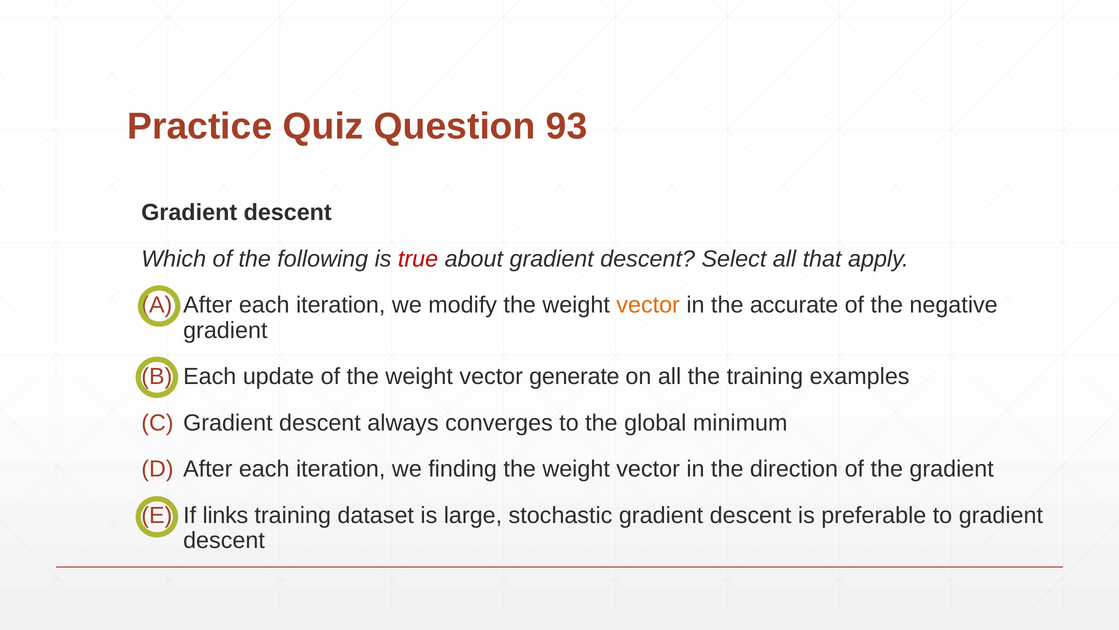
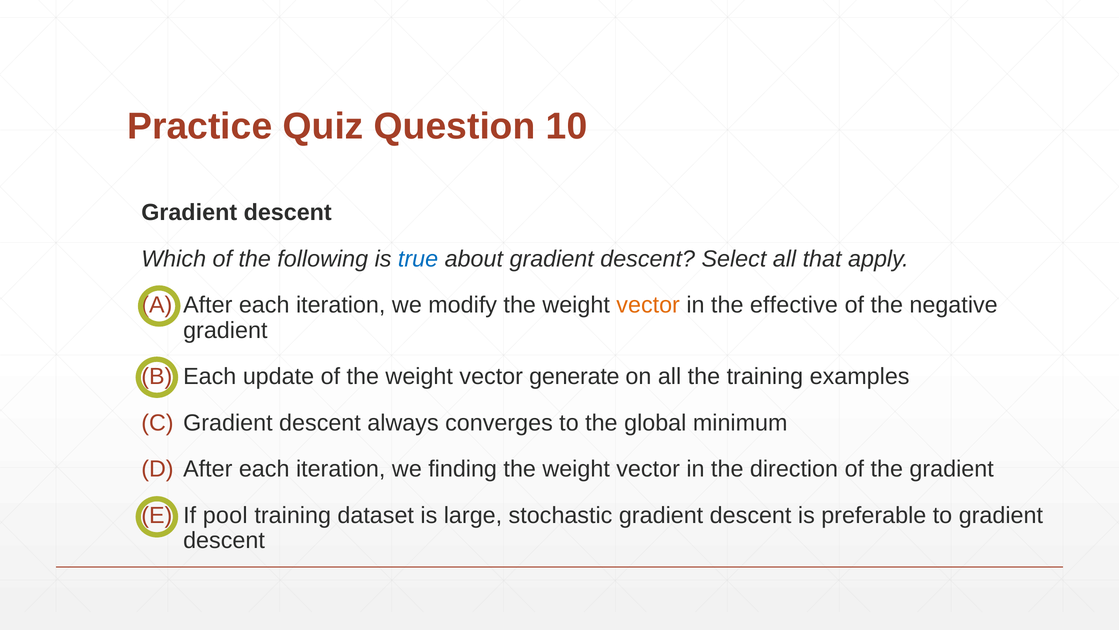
93: 93 -> 10
true colour: red -> blue
accurate: accurate -> effective
links: links -> pool
